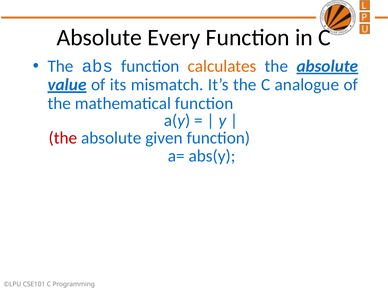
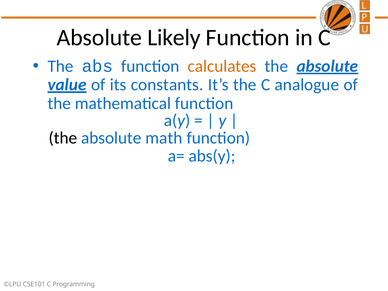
Every: Every -> Likely
mismatch: mismatch -> constants
the at (63, 138) colour: red -> black
given: given -> math
